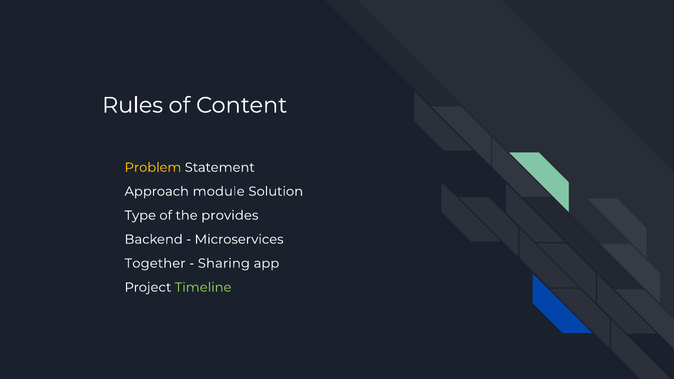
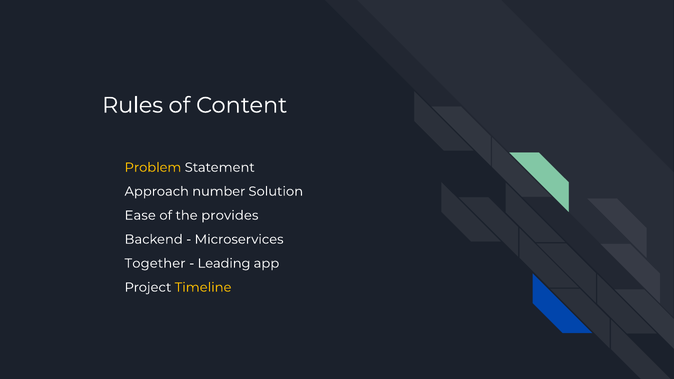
module: module -> number
Type: Type -> Ease
Sharing: Sharing -> Leading
Timeline colour: light green -> yellow
